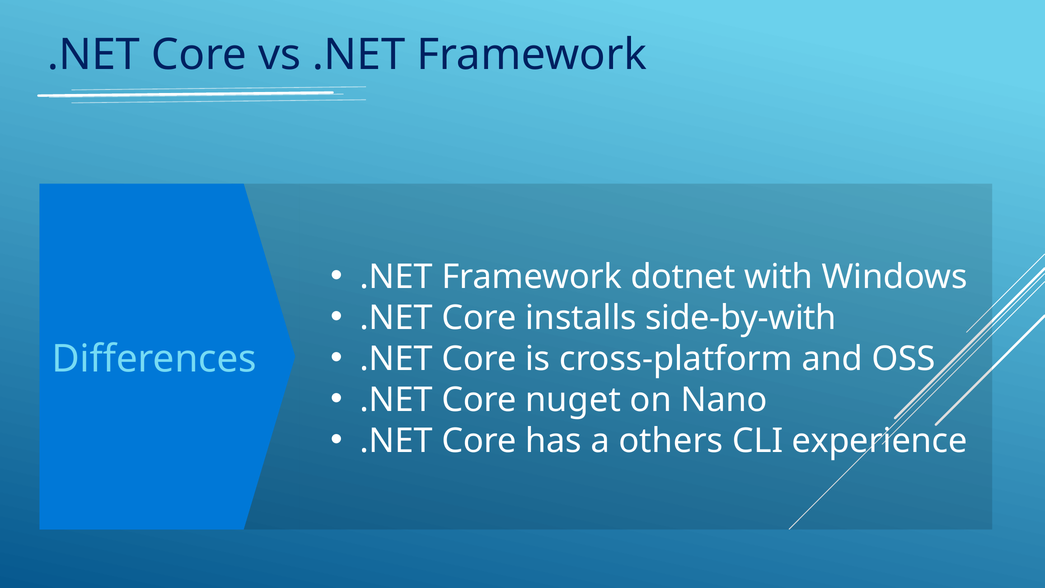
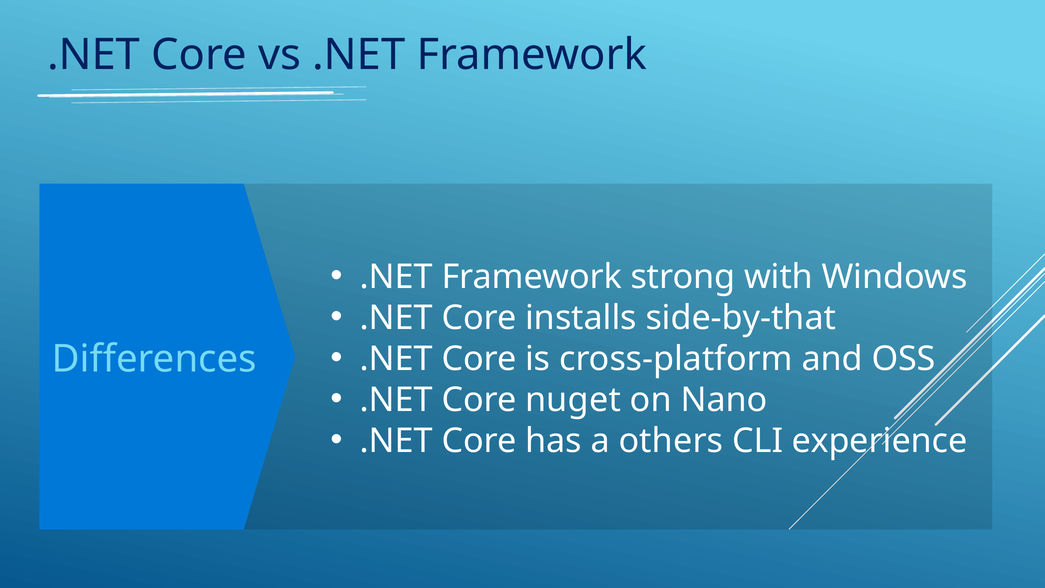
dotnet: dotnet -> strong
side-by-with: side-by-with -> side-by-that
